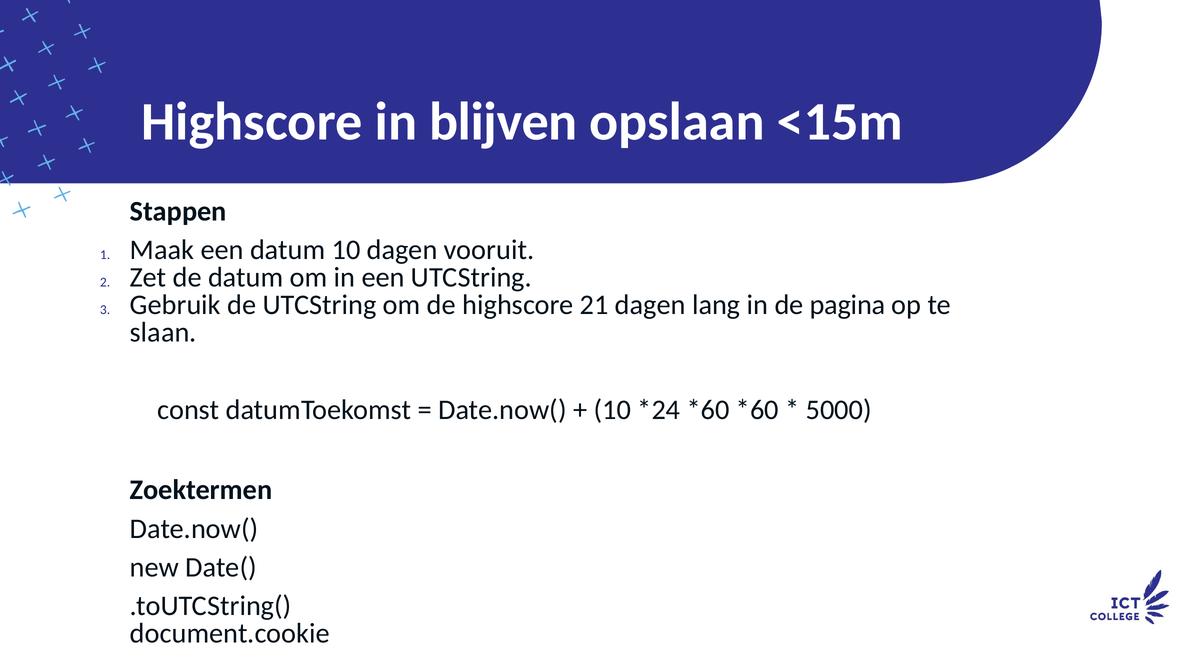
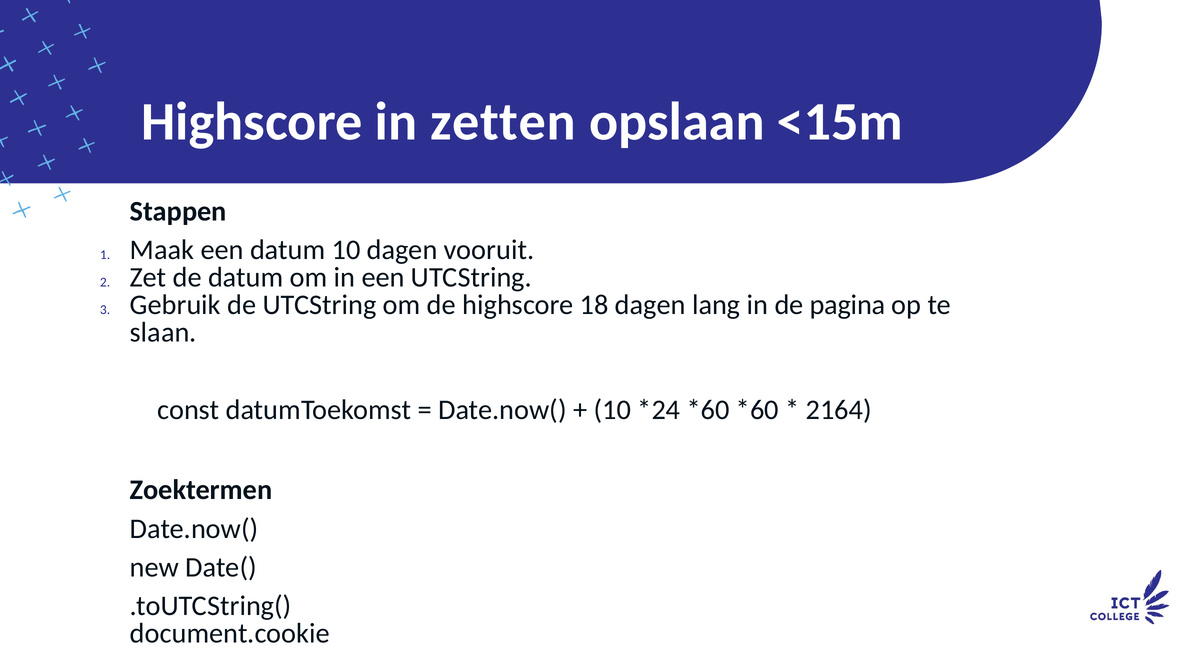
blijven: blijven -> zetten
21: 21 -> 18
5000: 5000 -> 2164
